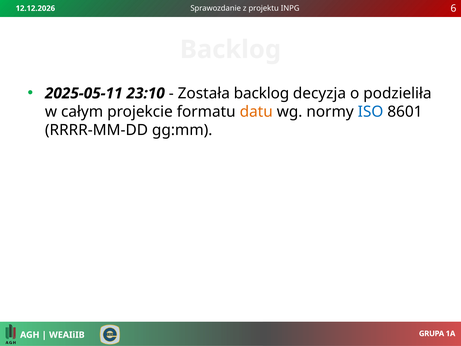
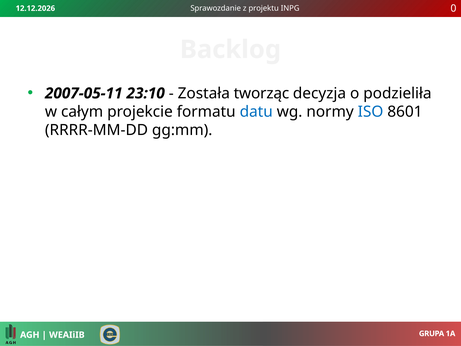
6: 6 -> 0
2025-05-11: 2025-05-11 -> 2007-05-11
Została backlog: backlog -> tworząc
datu colour: orange -> blue
